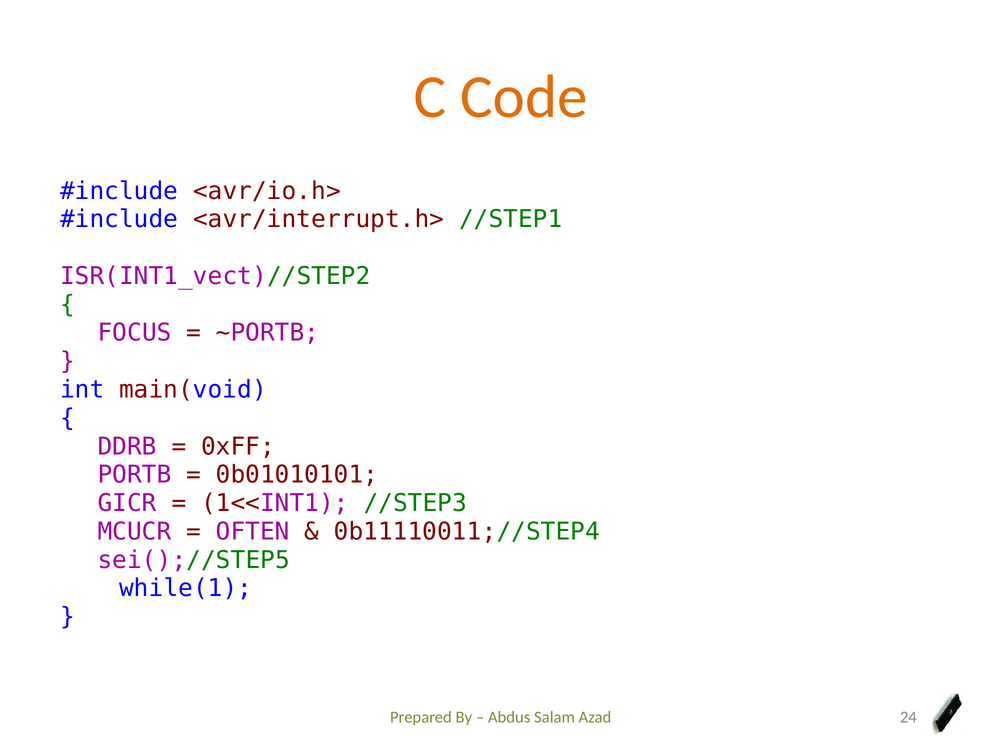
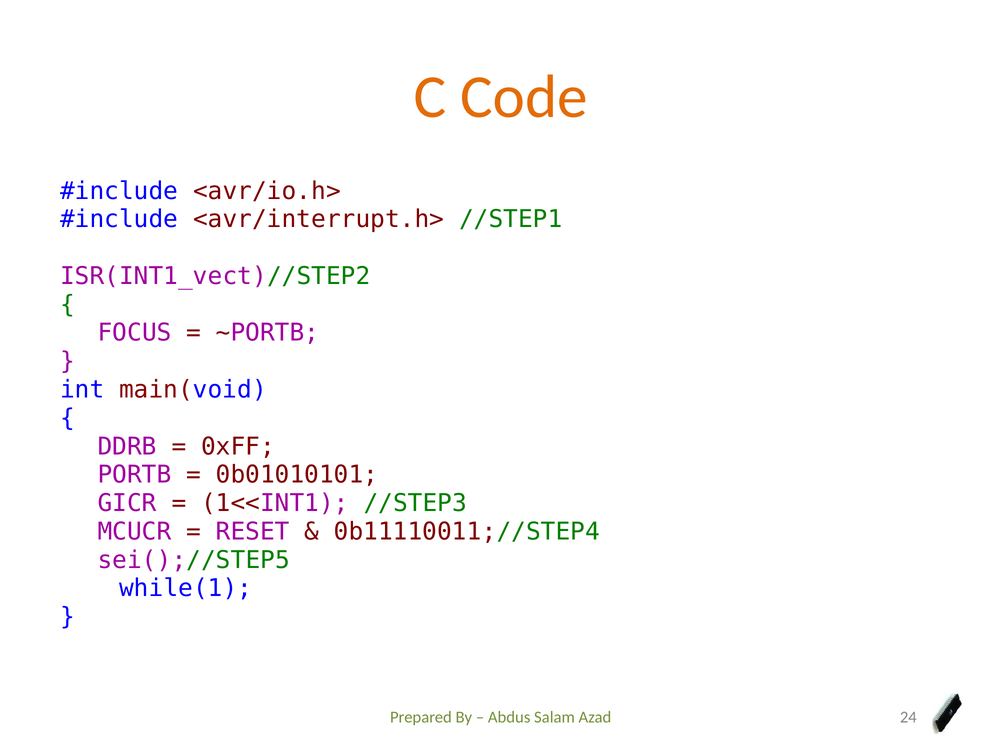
OFTEN: OFTEN -> RESET
